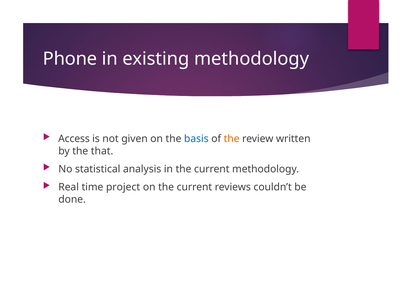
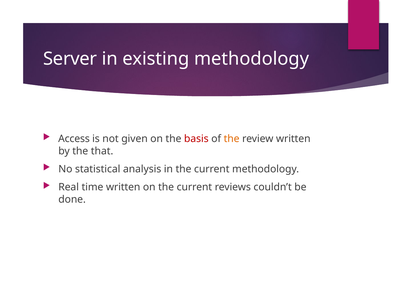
Phone: Phone -> Server
basis colour: blue -> red
time project: project -> written
